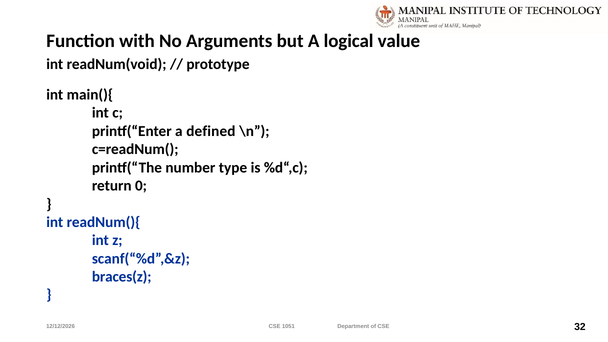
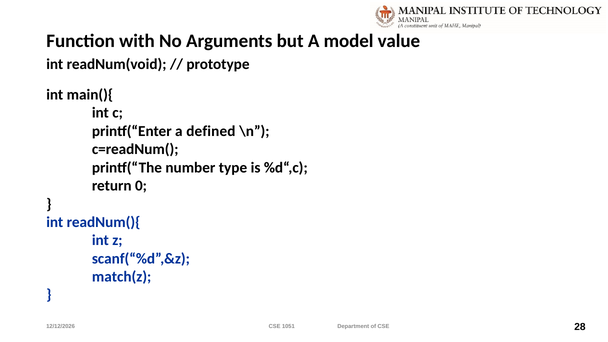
logical: logical -> model
braces(z: braces(z -> match(z
32: 32 -> 28
